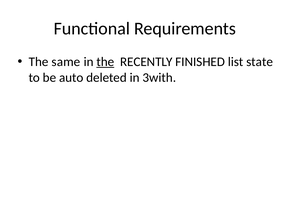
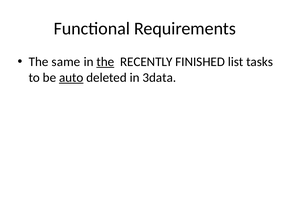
state: state -> tasks
auto underline: none -> present
3with: 3with -> 3data
